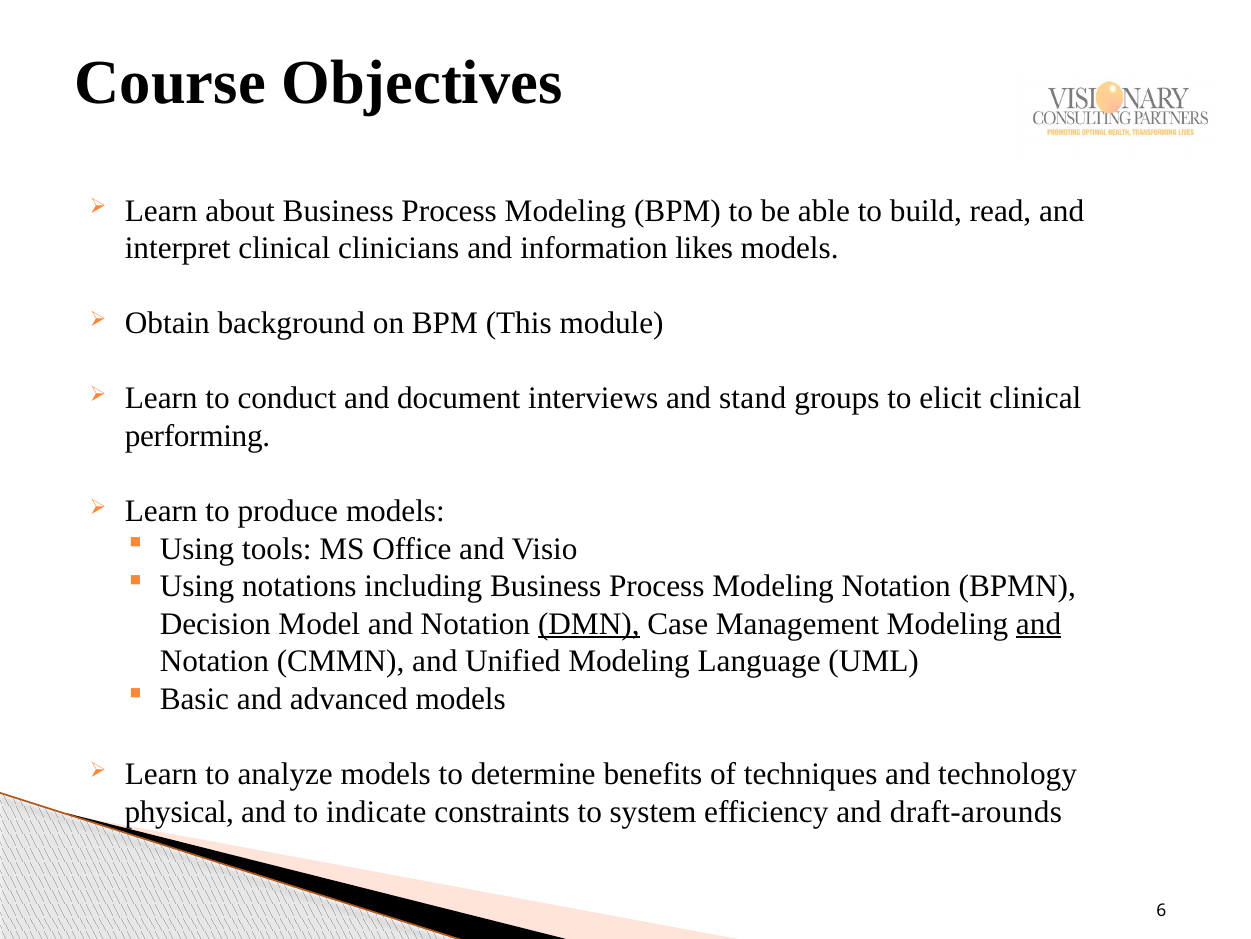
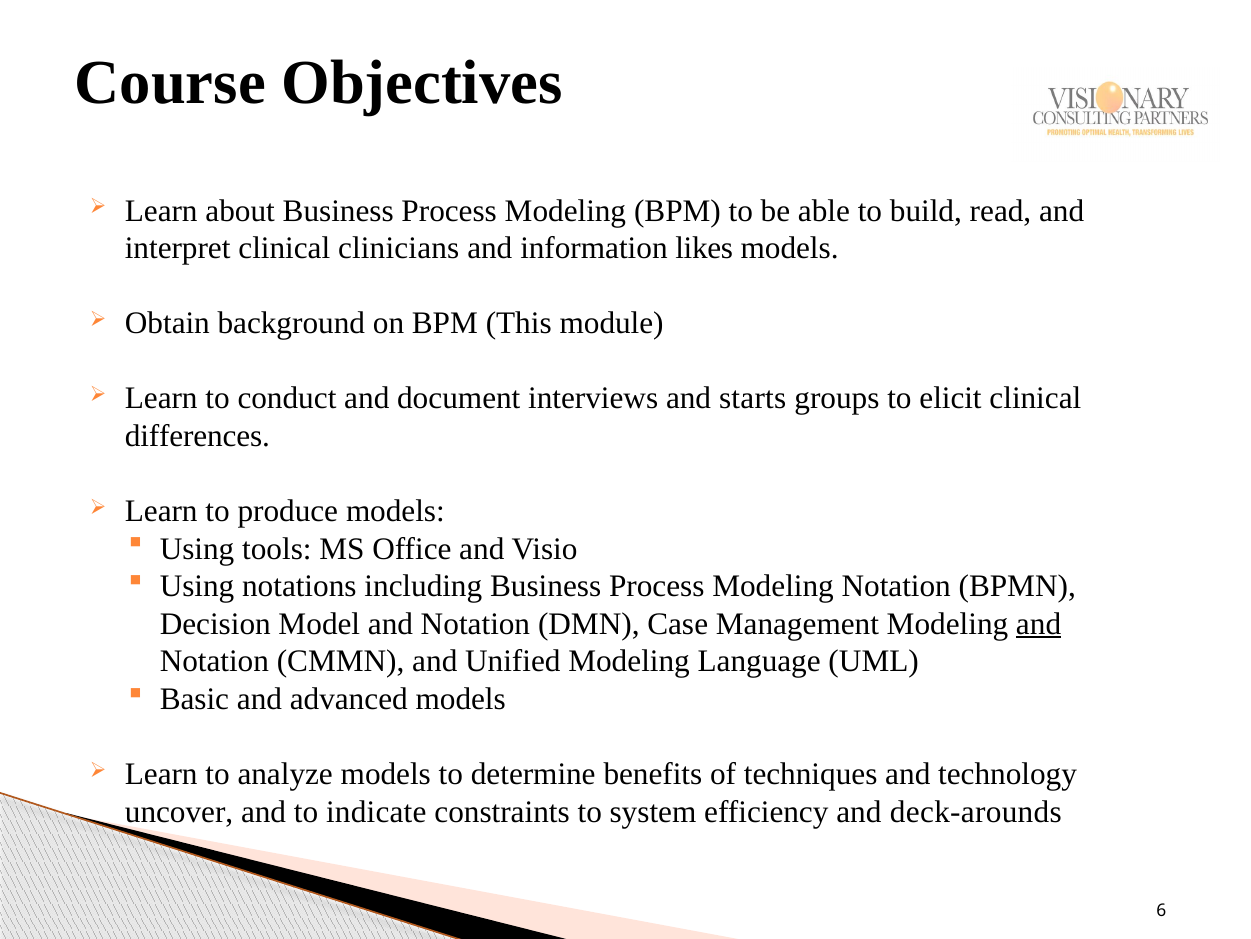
stand: stand -> starts
performing: performing -> differences
DMN underline: present -> none
physical: physical -> uncover
draft-arounds: draft-arounds -> deck-arounds
